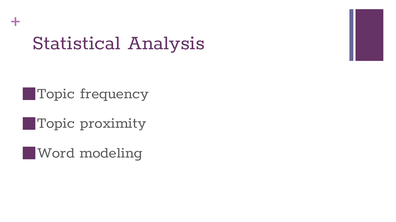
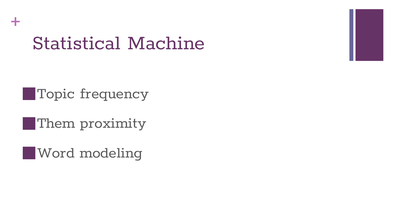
Analysis: Analysis -> Machine
Topic at (56, 123): Topic -> Them
